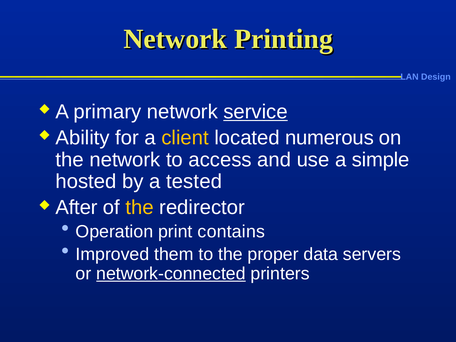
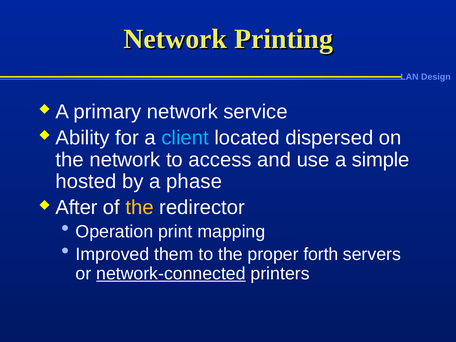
service underline: present -> none
client colour: yellow -> light blue
numerous: numerous -> dispersed
tested: tested -> phase
contains: contains -> mapping
data: data -> forth
